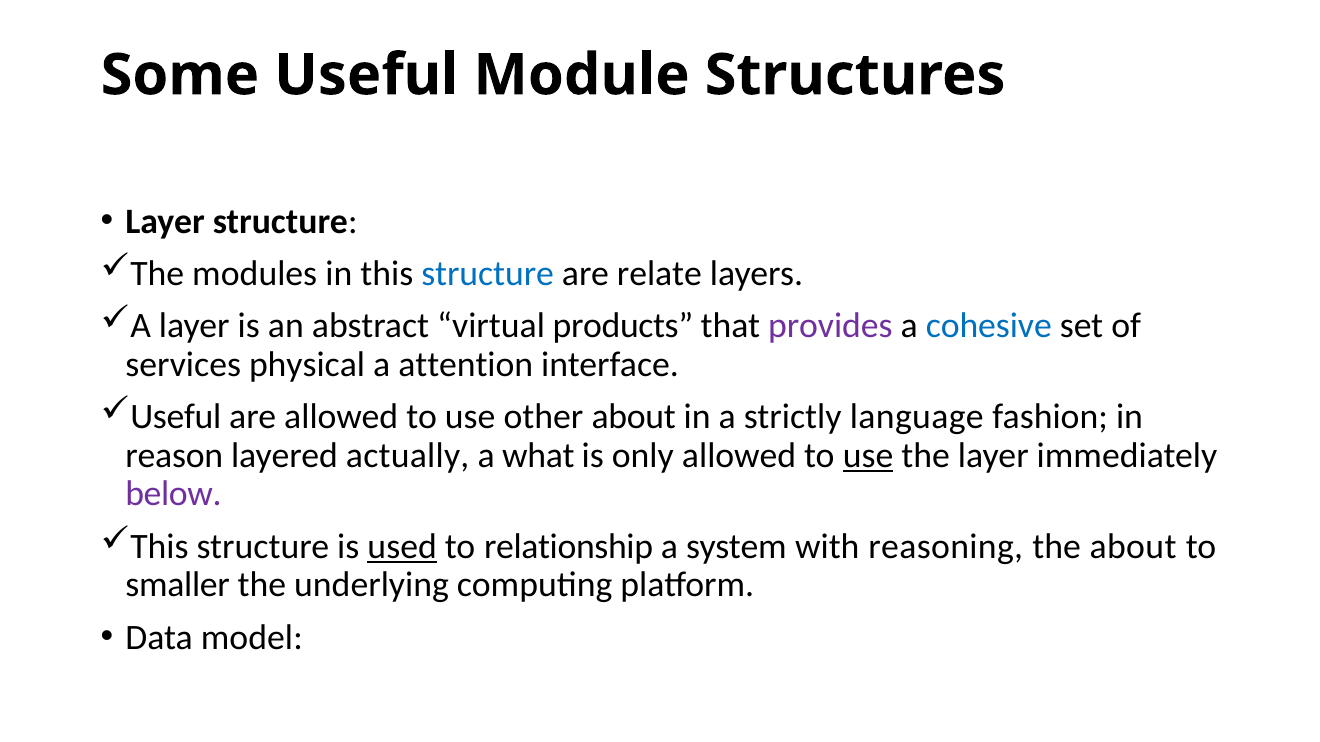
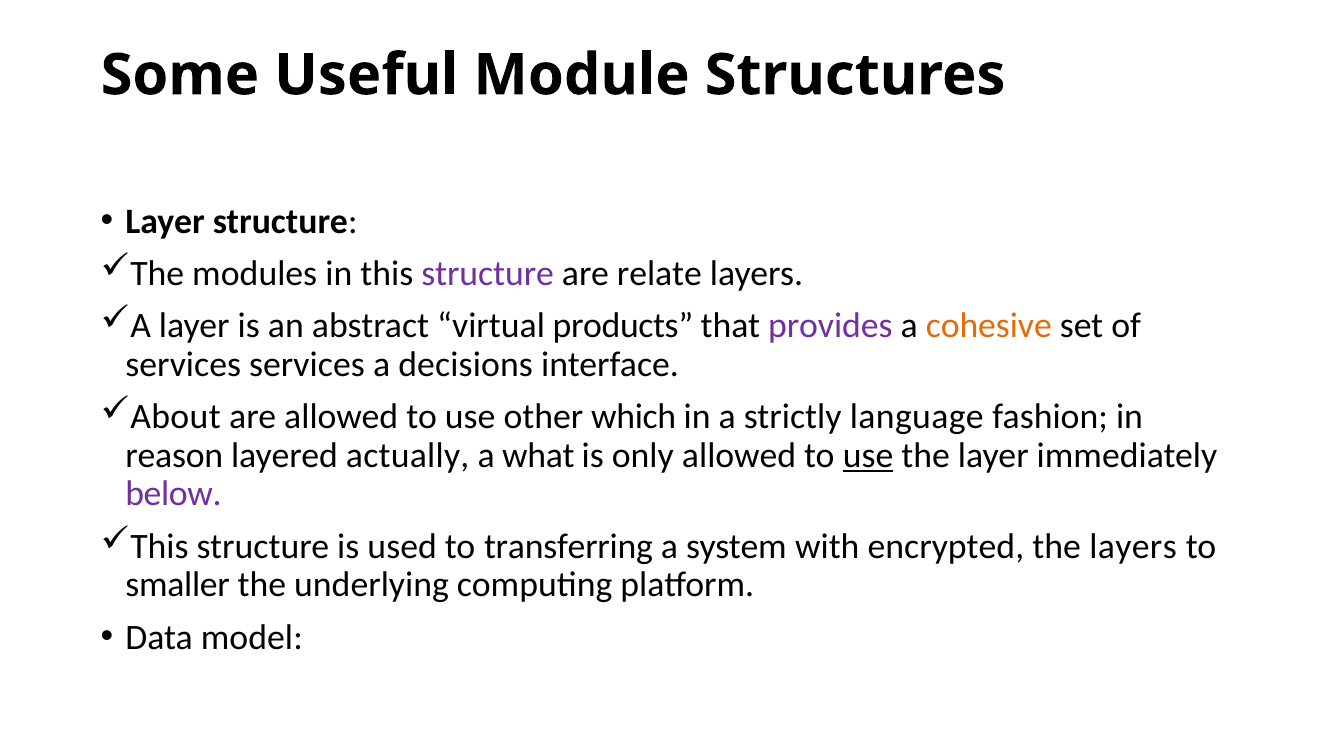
structure at (488, 274) colour: blue -> purple
cohesive colour: blue -> orange
services physical: physical -> services
attention: attention -> decisions
Useful at (176, 417): Useful -> About
other about: about -> which
used underline: present -> none
relationship: relationship -> transferring
reasoning: reasoning -> encrypted
the about: about -> layers
